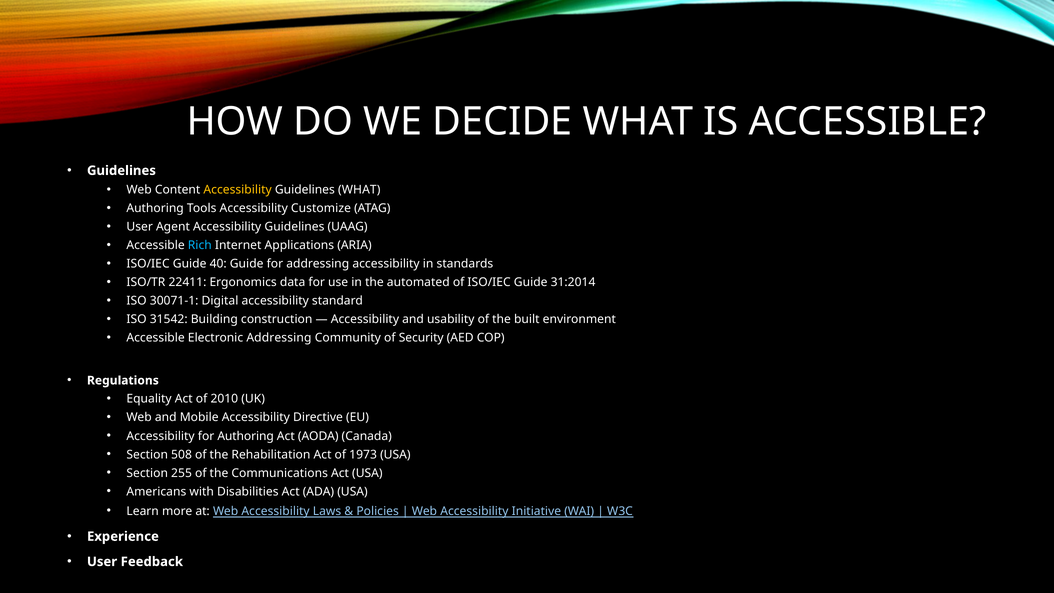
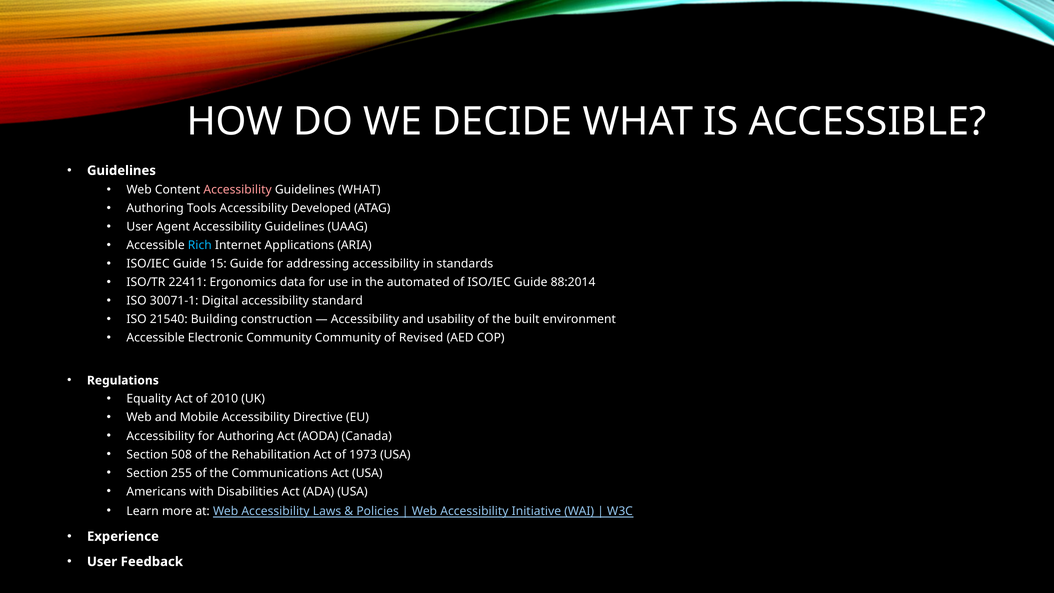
Accessibility at (238, 190) colour: yellow -> pink
Customize: Customize -> Developed
40: 40 -> 15
31:2014: 31:2014 -> 88:2014
31542: 31542 -> 21540
Electronic Addressing: Addressing -> Community
Security: Security -> Revised
